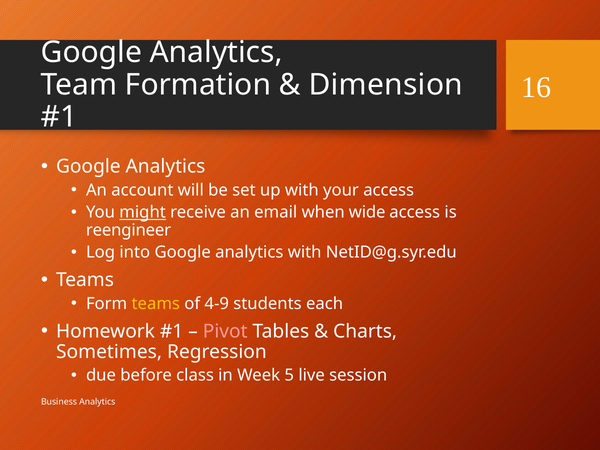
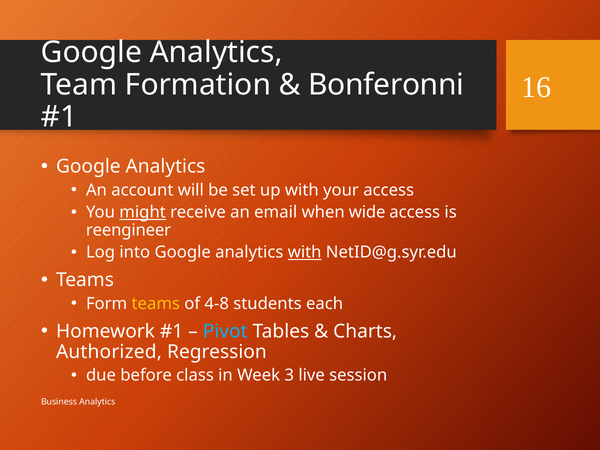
Dimension: Dimension -> Bonferonni
with at (305, 252) underline: none -> present
4-9: 4-9 -> 4-8
Pivot colour: pink -> light blue
Sometimes: Sometimes -> Authorized
5: 5 -> 3
